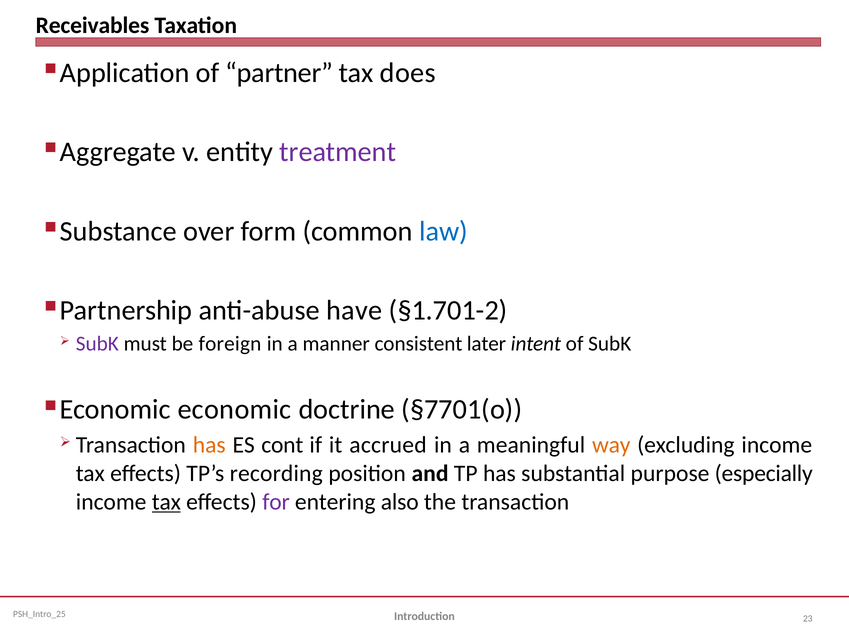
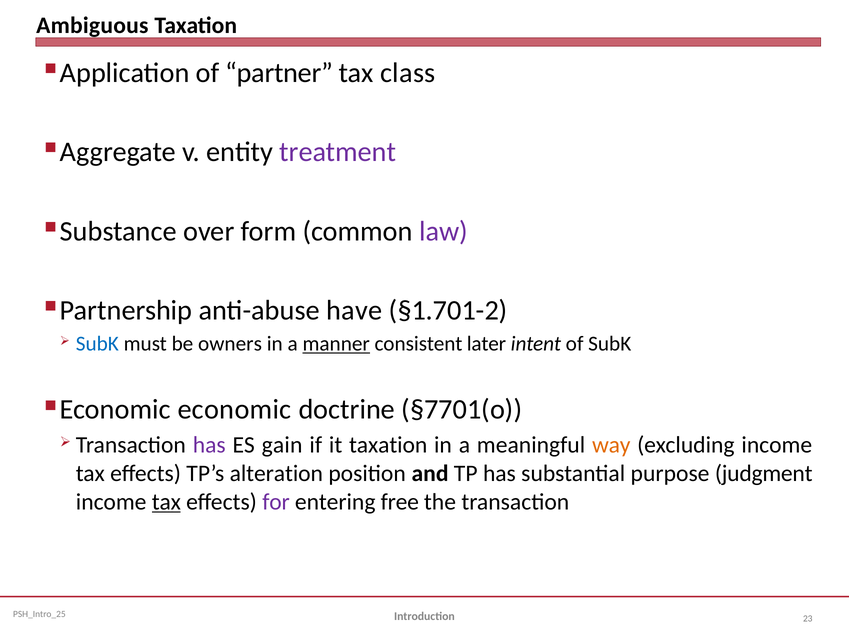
Receivables: Receivables -> Ambiguous
does: does -> class
law colour: blue -> purple
SubK at (97, 344) colour: purple -> blue
foreign: foreign -> owners
manner underline: none -> present
has at (209, 445) colour: orange -> purple
cont: cont -> gain
it accrued: accrued -> taxation
recording: recording -> alteration
especially: especially -> judgment
also: also -> free
